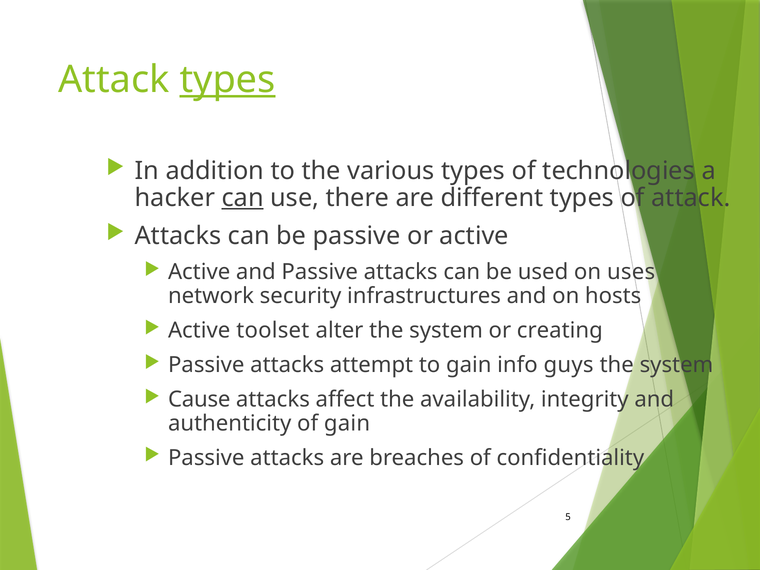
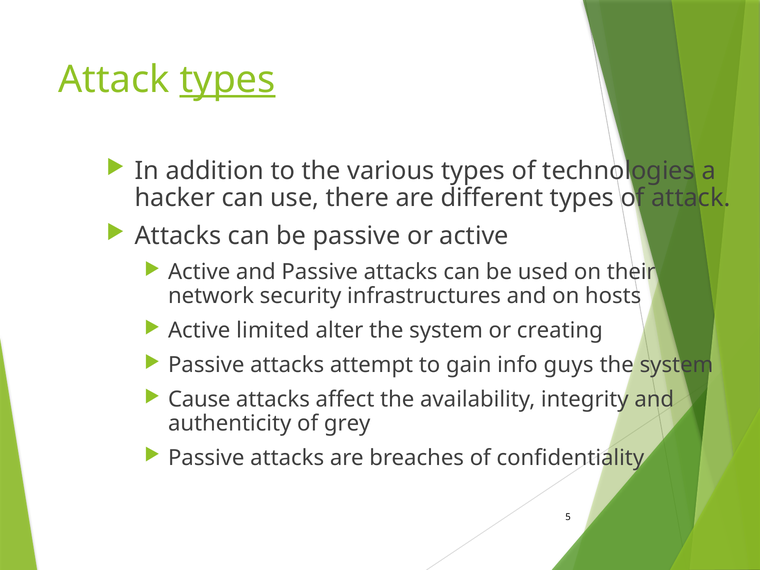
can at (243, 198) underline: present -> none
uses: uses -> their
toolset: toolset -> limited
of gain: gain -> grey
